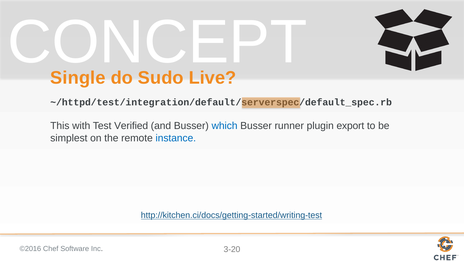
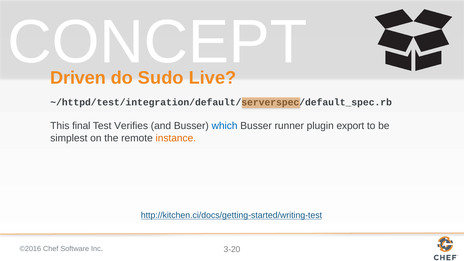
Single: Single -> Driven
with: with -> final
Verified: Verified -> Verifies
instance colour: blue -> orange
